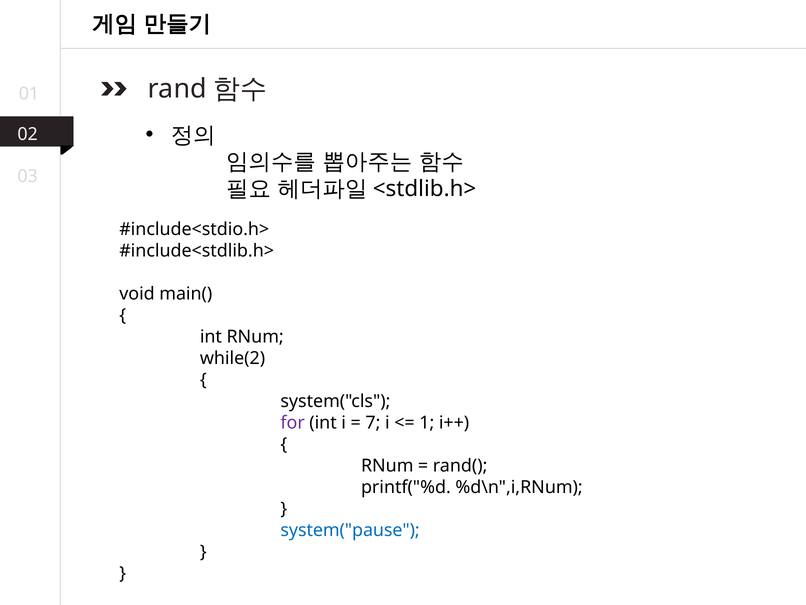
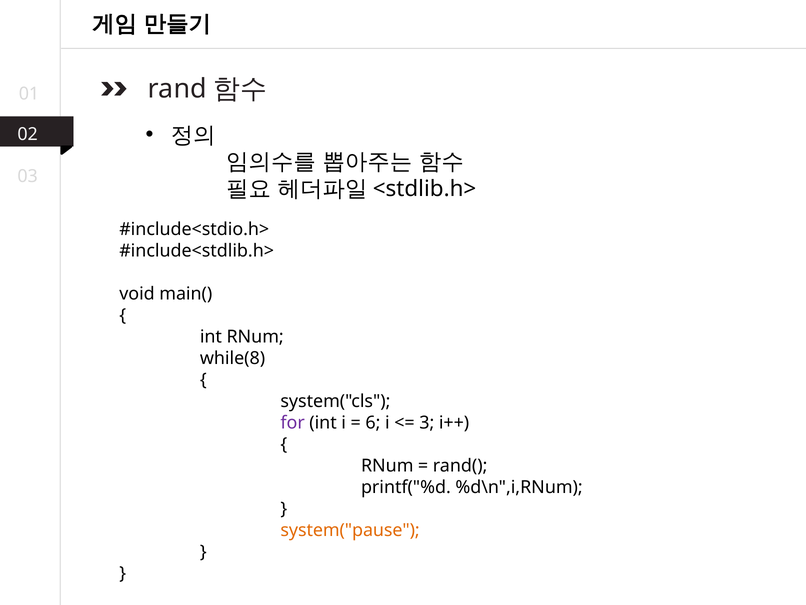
while(2: while(2 -> while(8
7: 7 -> 6
1: 1 -> 3
system("pause colour: blue -> orange
